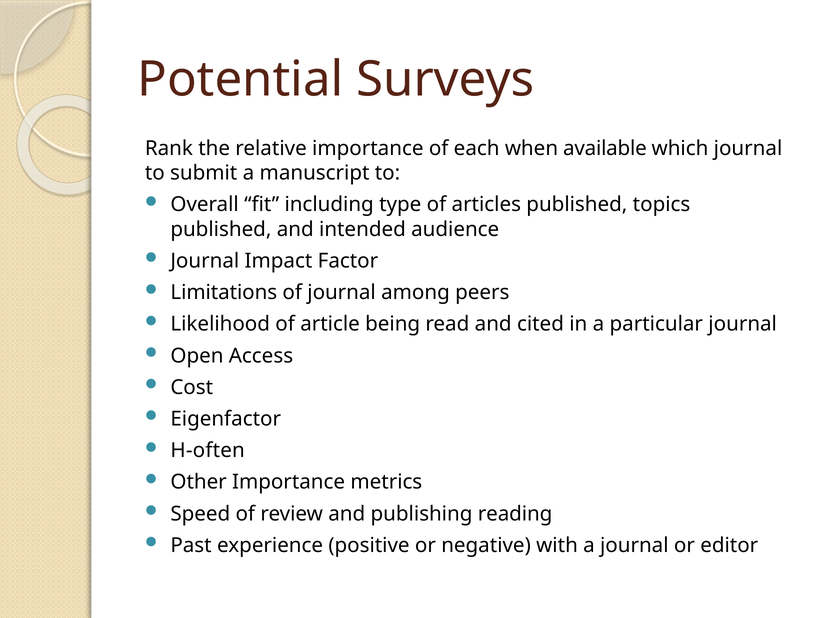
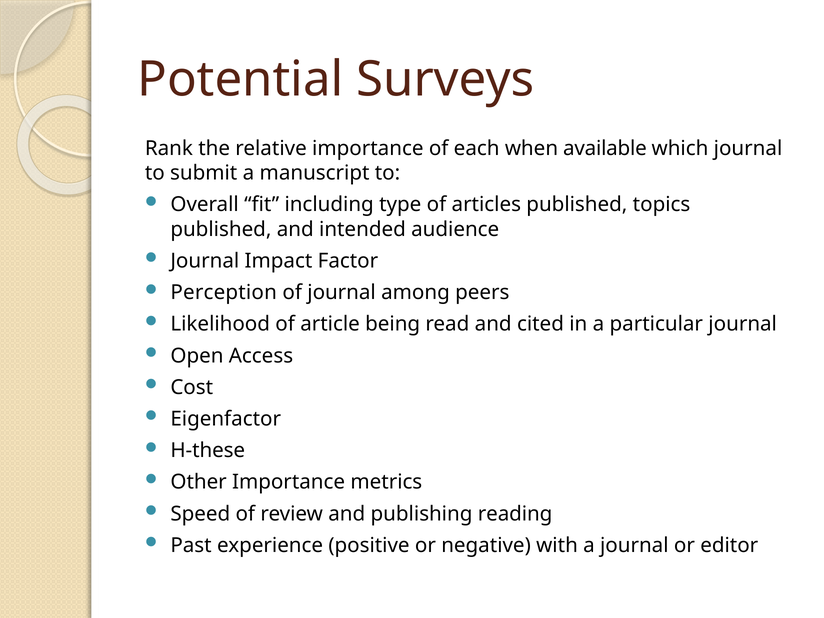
Limitations: Limitations -> Perception
H-often: H-often -> H-these
